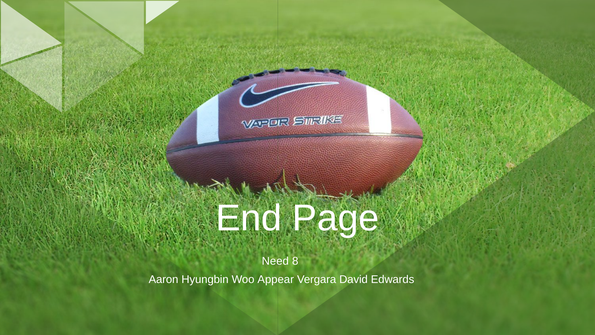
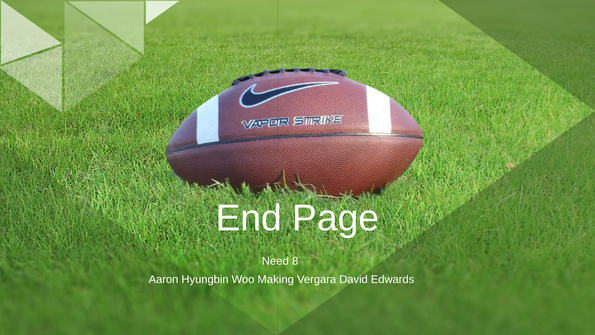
Appear: Appear -> Making
